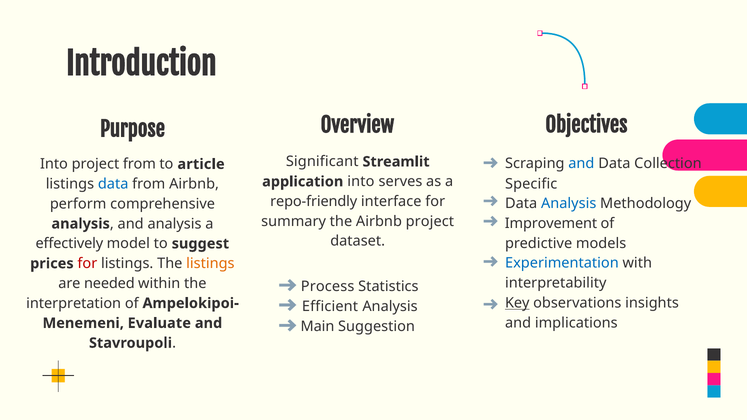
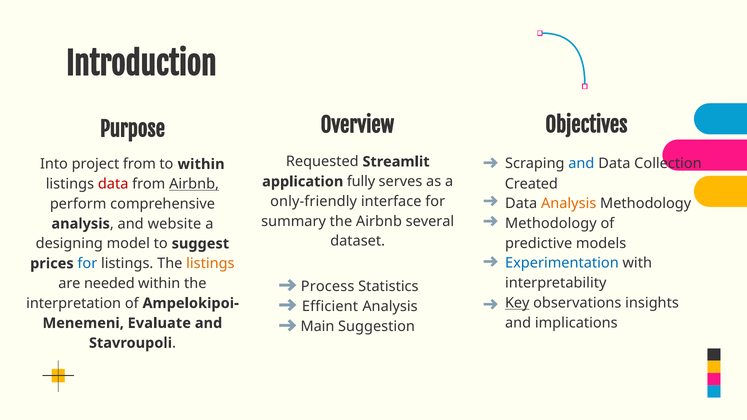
Significant: Significant -> Requested
to article: article -> within
application into: into -> fully
Specific: Specific -> Created
data at (113, 184) colour: blue -> red
Airbnb at (194, 184) underline: none -> present
repo-friendly: repo-friendly -> only-friendly
Analysis at (569, 204) colour: blue -> orange
Airbnb project: project -> several
Improvement at (551, 224): Improvement -> Methodology
and analysis: analysis -> website
effectively: effectively -> designing
for at (87, 264) colour: red -> blue
